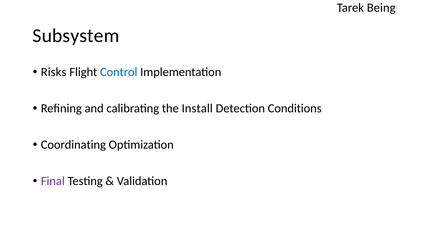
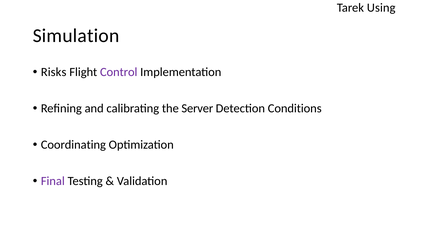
Being: Being -> Using
Subsystem: Subsystem -> Simulation
Control colour: blue -> purple
Install: Install -> Server
